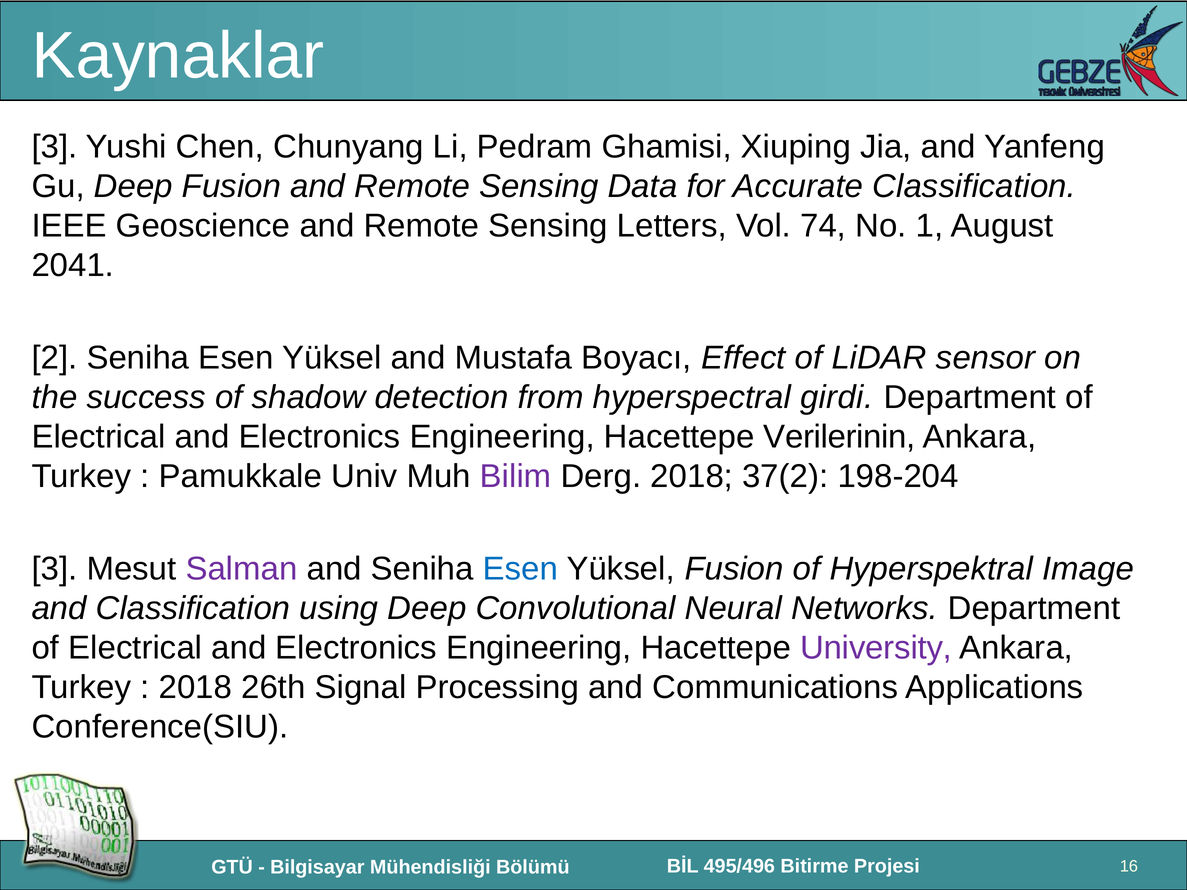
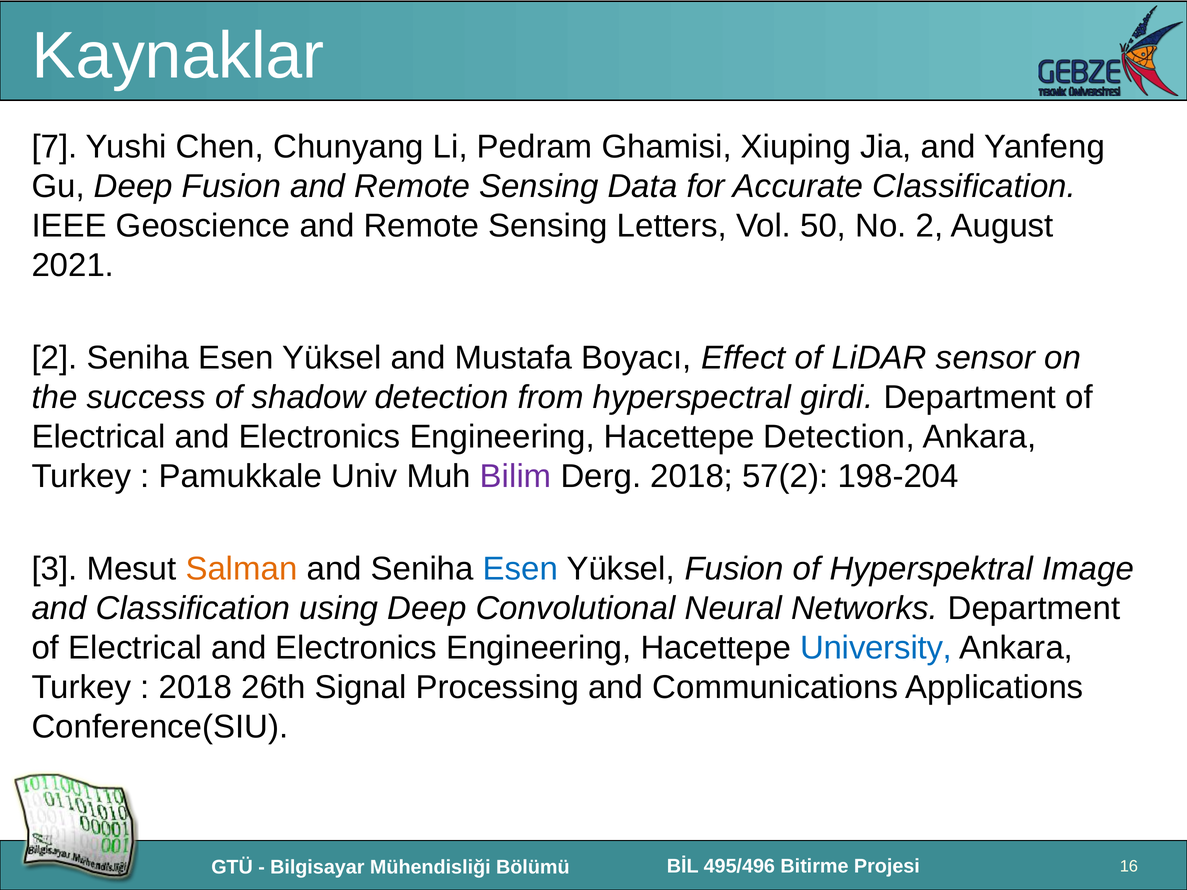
3 at (54, 147): 3 -> 7
74: 74 -> 50
No 1: 1 -> 2
2041: 2041 -> 2021
Hacettepe Verilerinin: Verilerinin -> Detection
37(2: 37(2 -> 57(2
Salman colour: purple -> orange
University colour: purple -> blue
